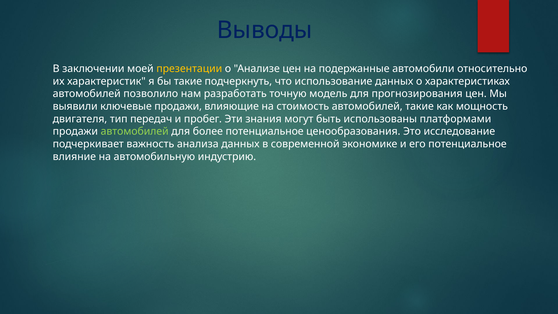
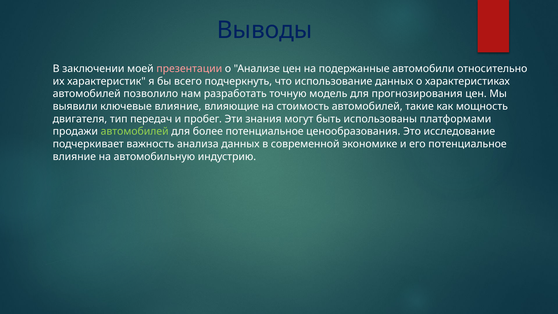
презентации colour: yellow -> pink
бы такие: такие -> всего
ключевые продажи: продажи -> влияние
